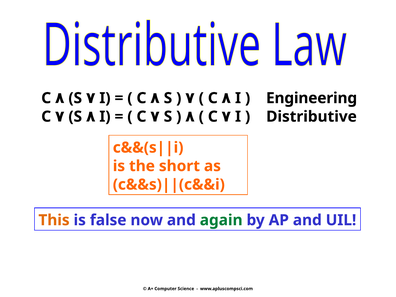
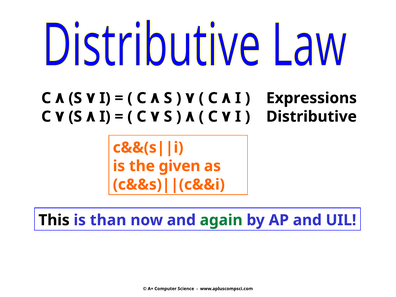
Engineering: Engineering -> Expressions
short: short -> given
This colour: orange -> black
false: false -> than
